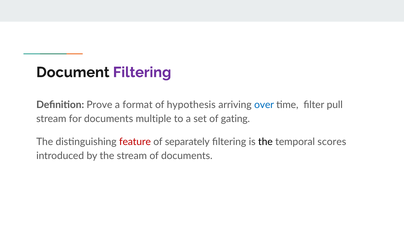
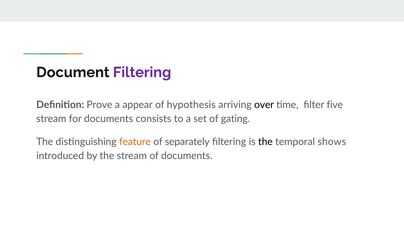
format: format -> appear
over colour: blue -> black
pull: pull -> five
multiple: multiple -> consists
feature colour: red -> orange
scores: scores -> shows
